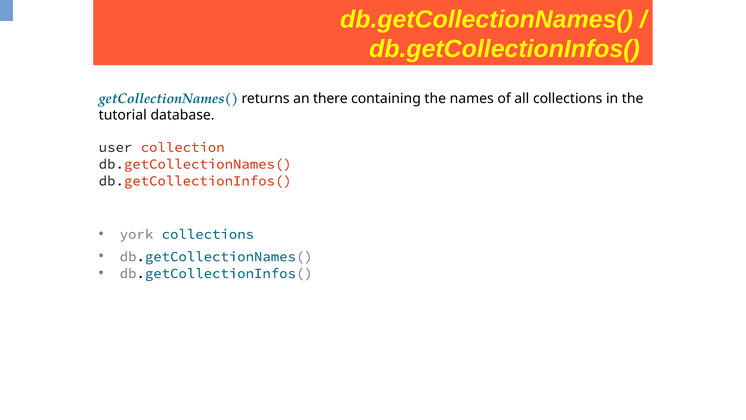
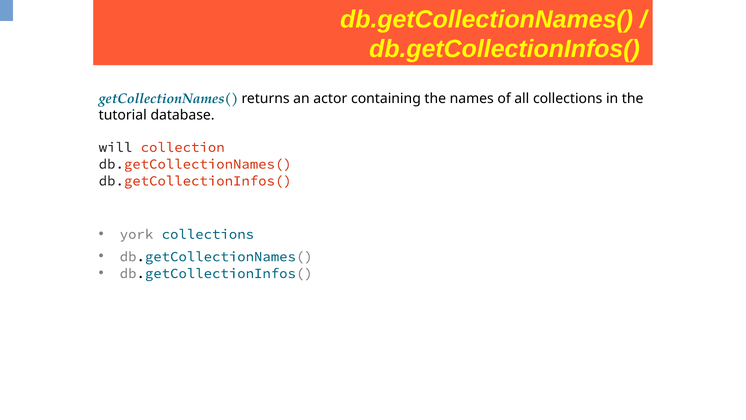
there: there -> actor
user: user -> will
